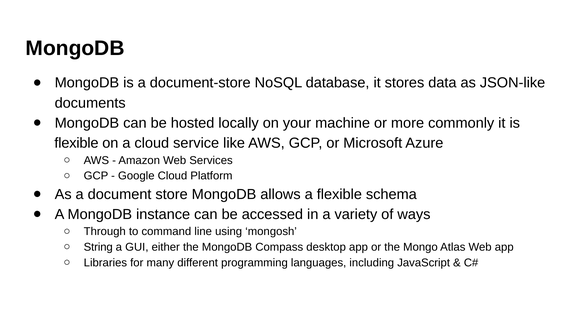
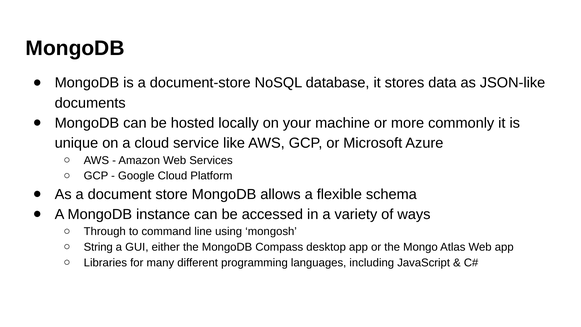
flexible at (76, 143): flexible -> unique
